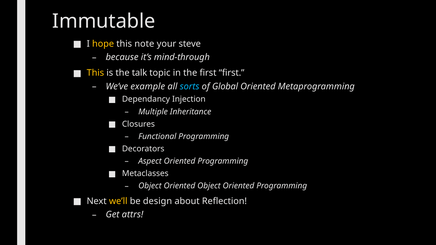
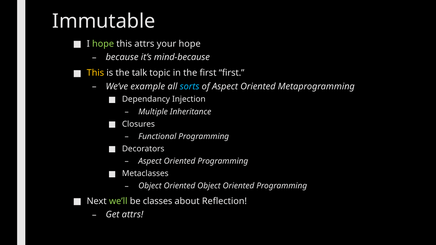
hope at (103, 44) colour: yellow -> light green
this note: note -> attrs
your steve: steve -> hope
mind-through: mind-through -> mind-because
of Global: Global -> Aspect
we’ll colour: yellow -> light green
design: design -> classes
